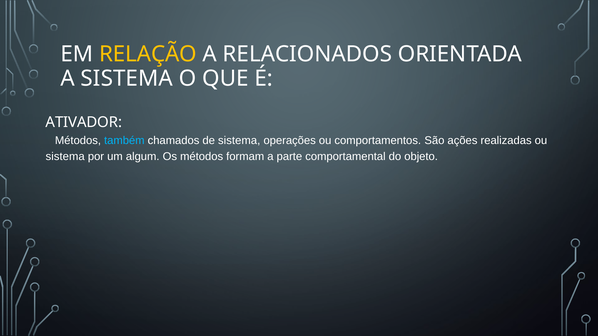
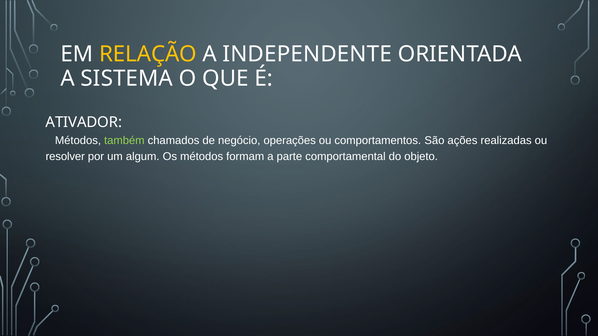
RELACIONADOS: RELACIONADOS -> INDEPENDENTE
também colour: light blue -> light green
de sistema: sistema -> negócio
sistema at (65, 157): sistema -> resolver
